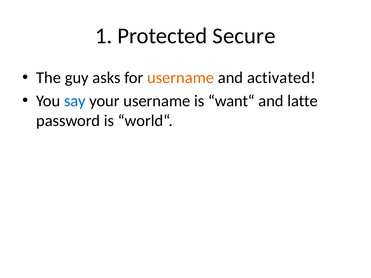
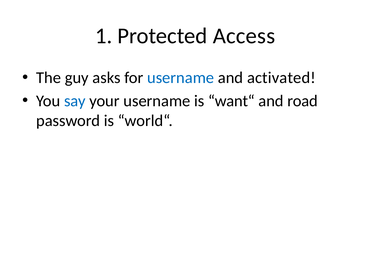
Secure: Secure -> Access
username at (181, 78) colour: orange -> blue
latte: latte -> road
